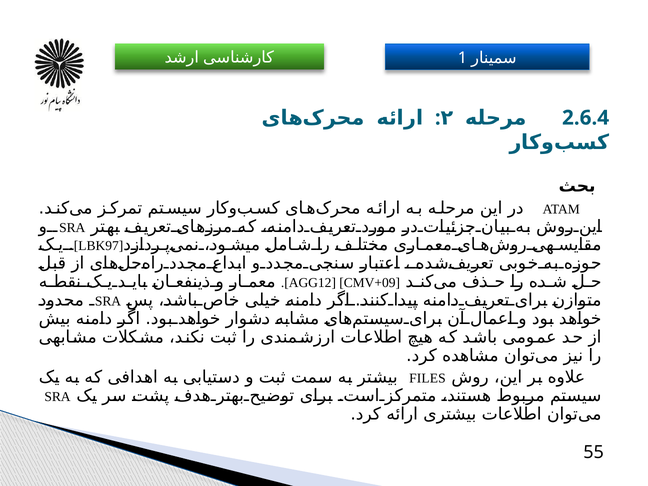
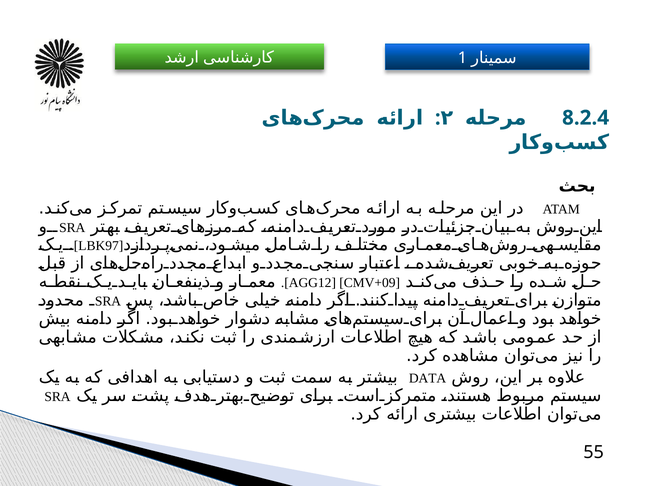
2.6.4: 2.6.4 -> 8.2.4
FILES: FILES -> DATA
